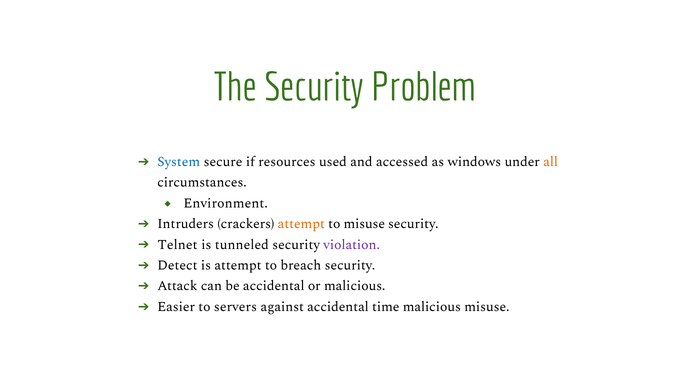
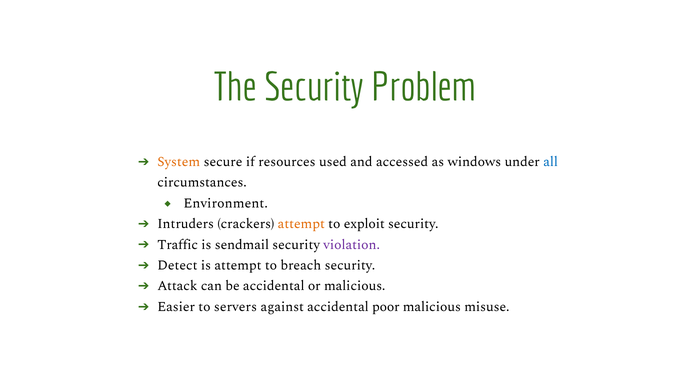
System colour: blue -> orange
all colour: orange -> blue
to misuse: misuse -> exploit
Telnet: Telnet -> Traffic
tunneled: tunneled -> sendmail
time: time -> poor
